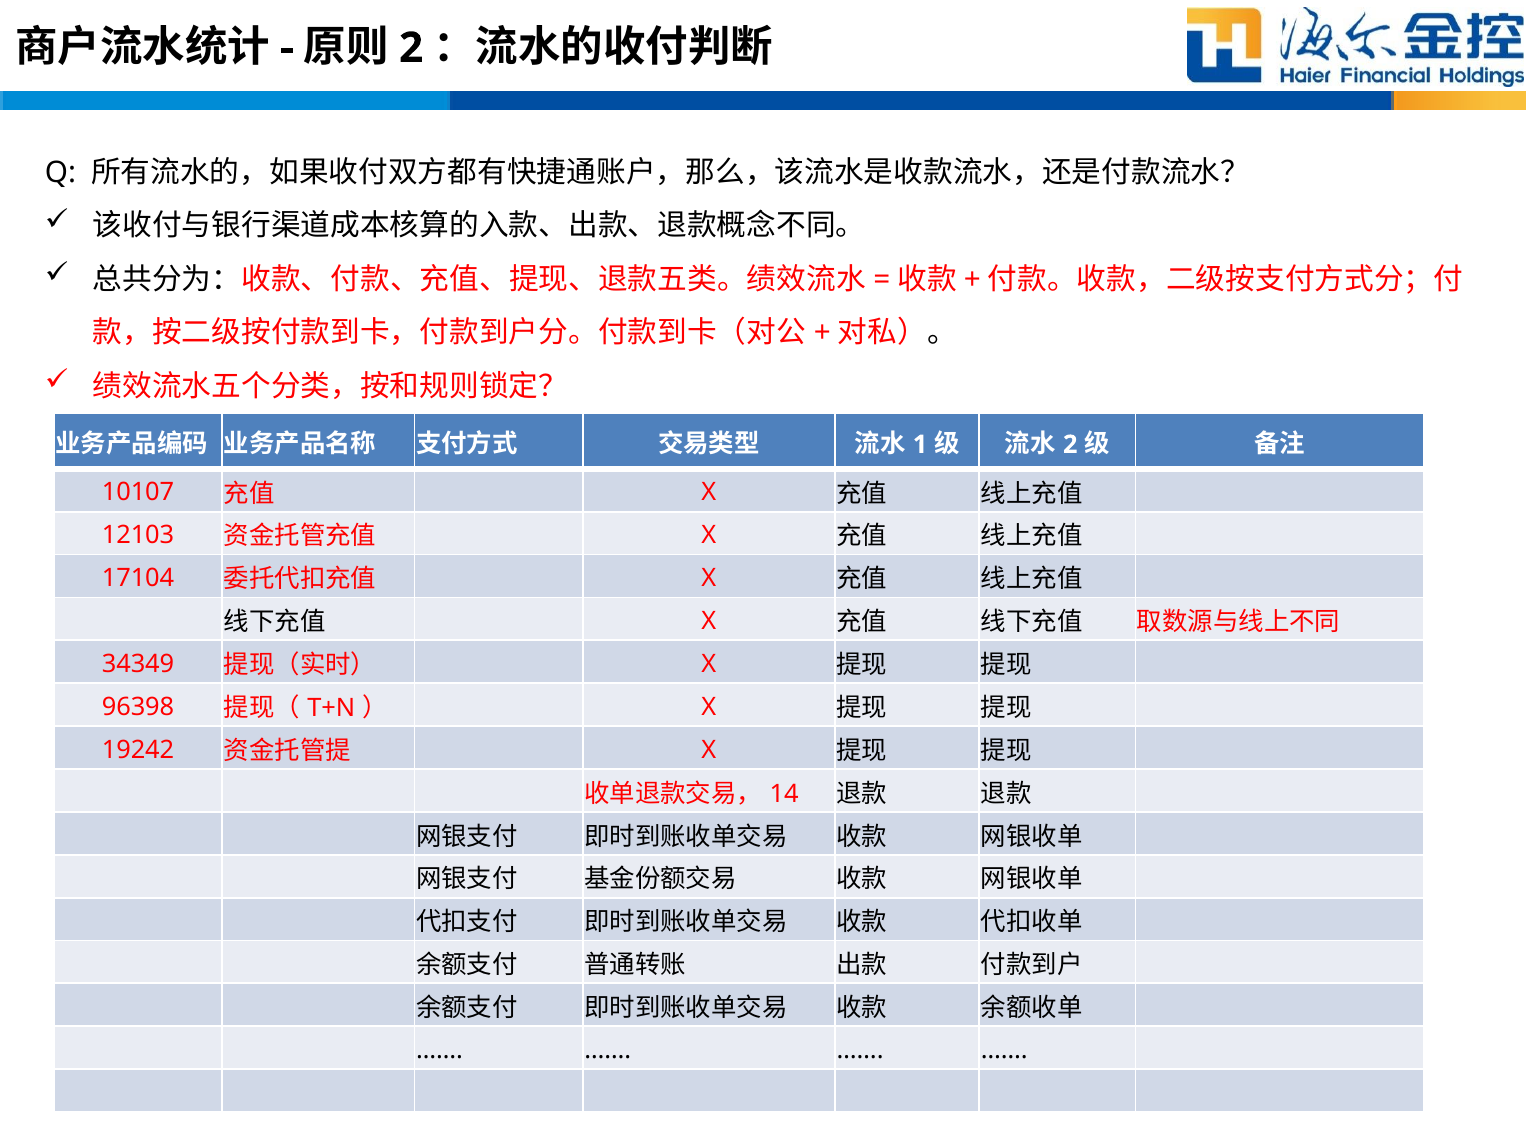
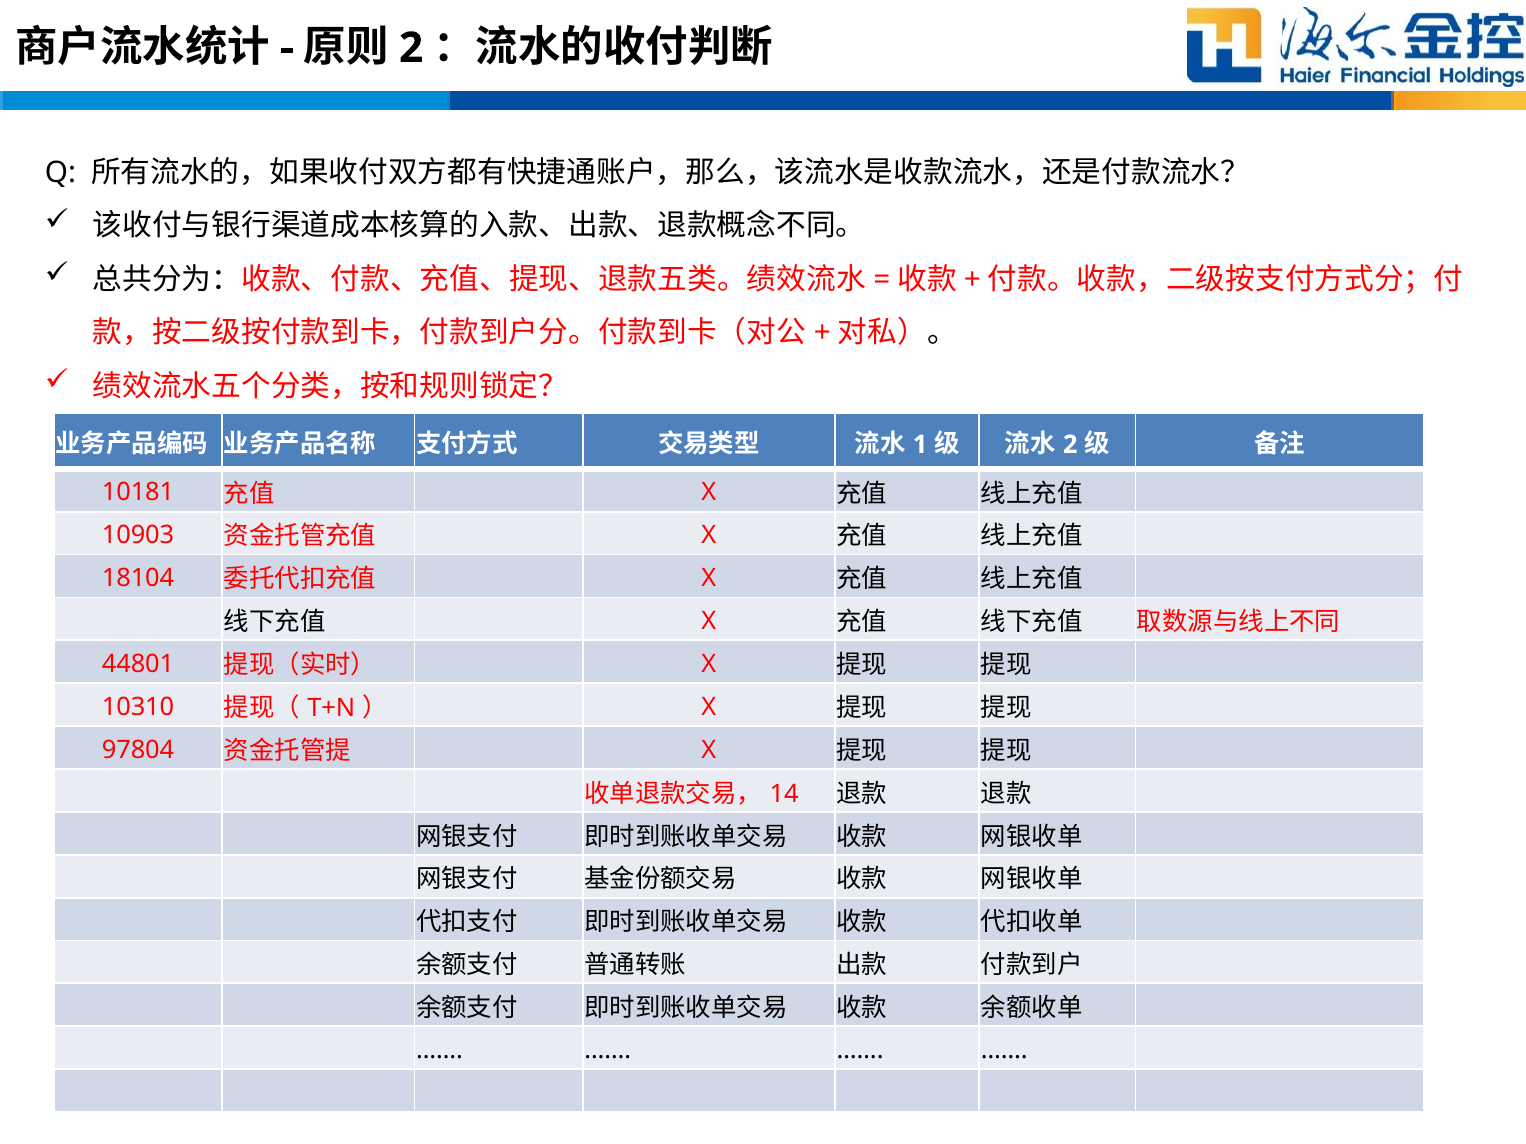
10107: 10107 -> 10181
12103: 12103 -> 10903
17104: 17104 -> 18104
34349: 34349 -> 44801
96398: 96398 -> 10310
19242: 19242 -> 97804
